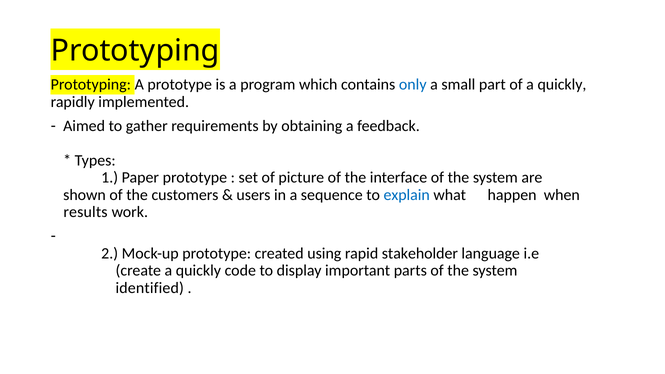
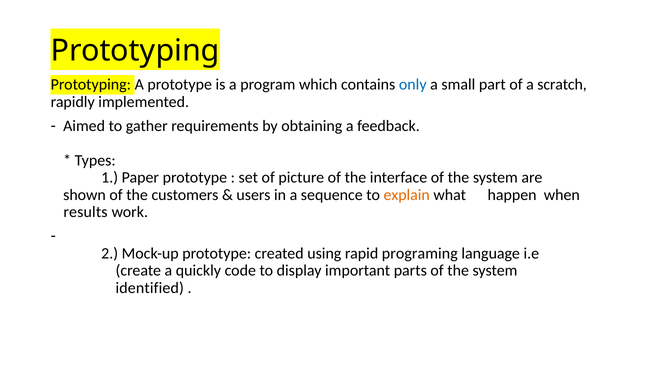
of a quickly: quickly -> scratch
explain colour: blue -> orange
stakeholder: stakeholder -> programing
